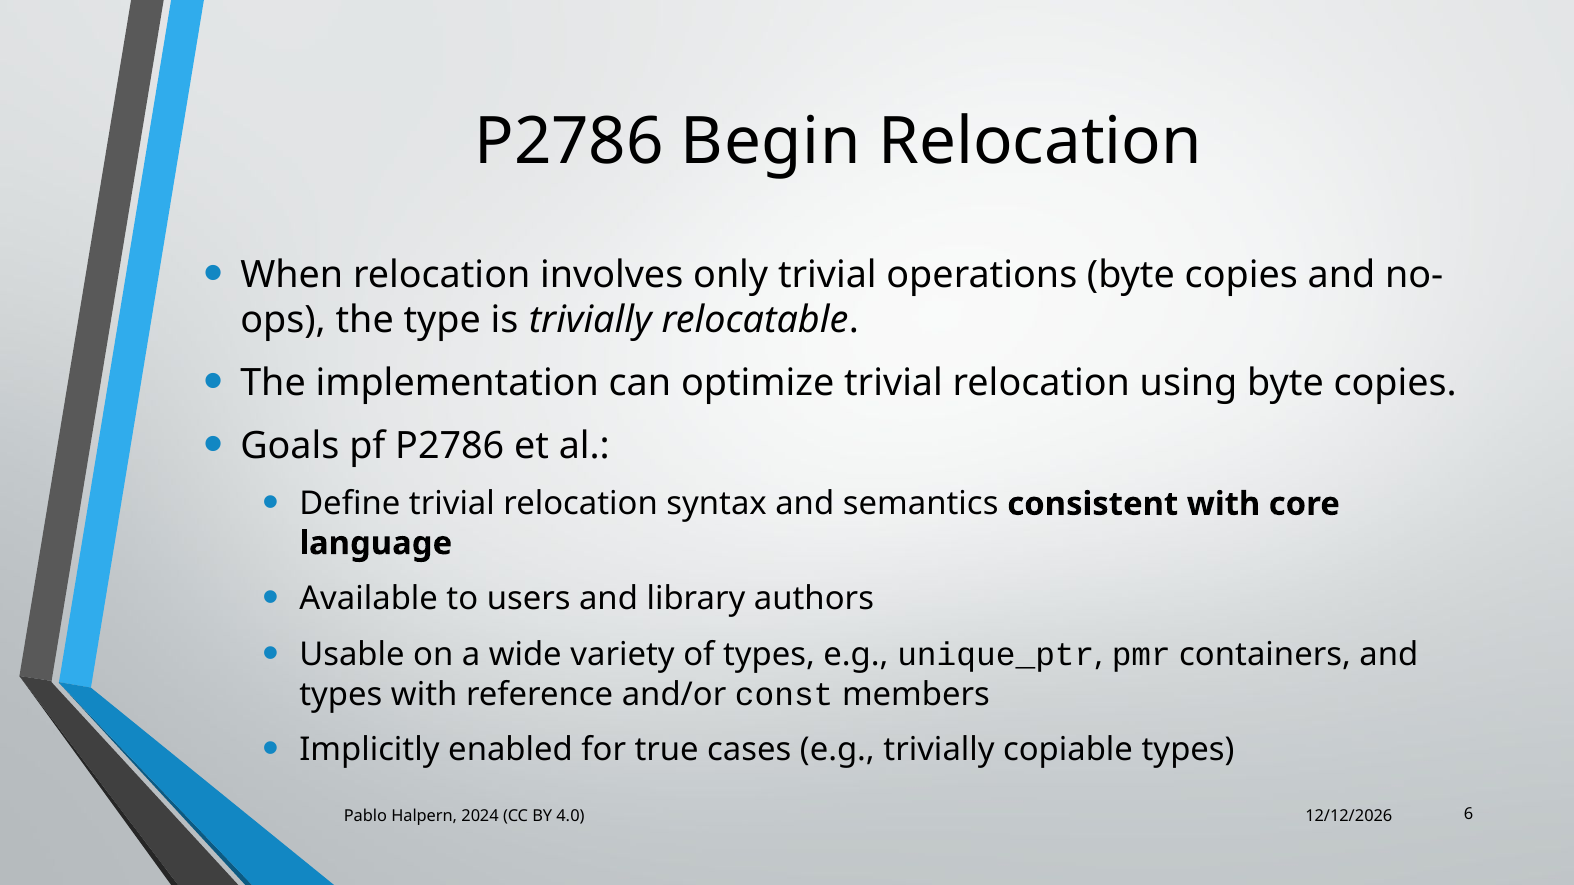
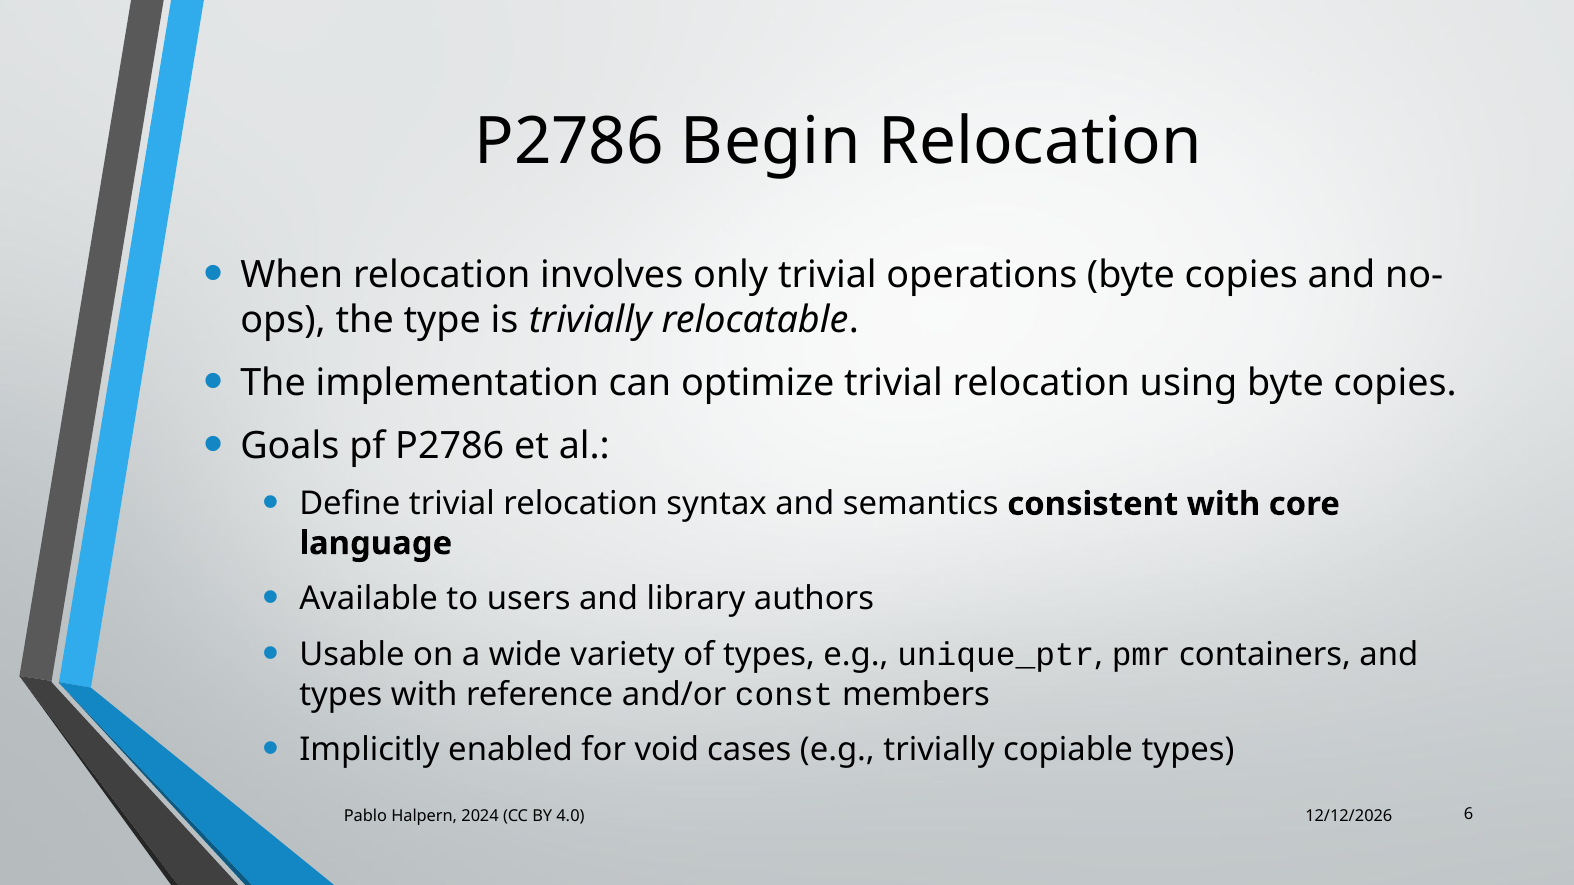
true: true -> void
